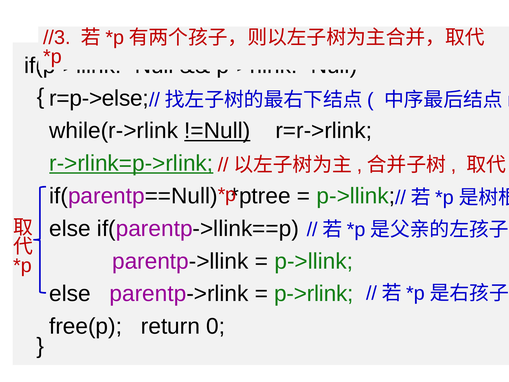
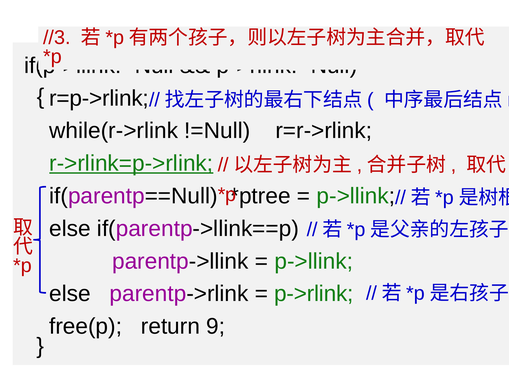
r=p->else: r=p->else -> r=p->rlink
!=Null underline: present -> none
0: 0 -> 9
